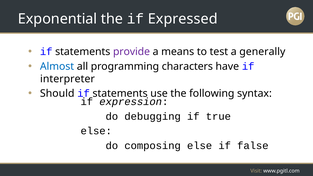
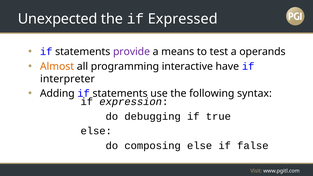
Exponential: Exponential -> Unexpected
generally: generally -> operands
Almost colour: blue -> orange
characters: characters -> interactive
Should: Should -> Adding
